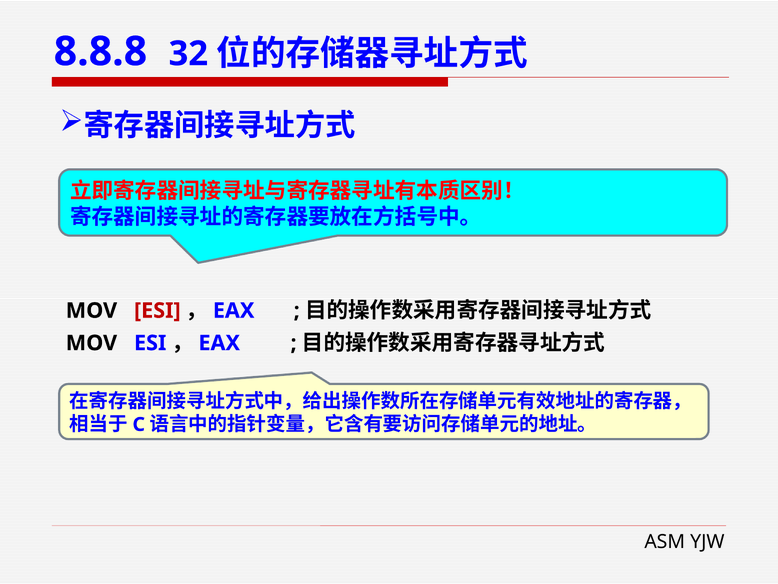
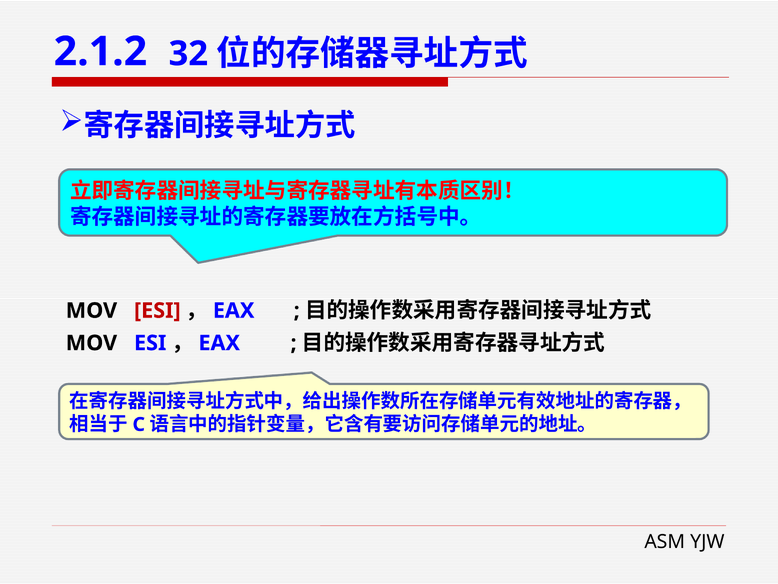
8.8.8: 8.8.8 -> 2.1.2
